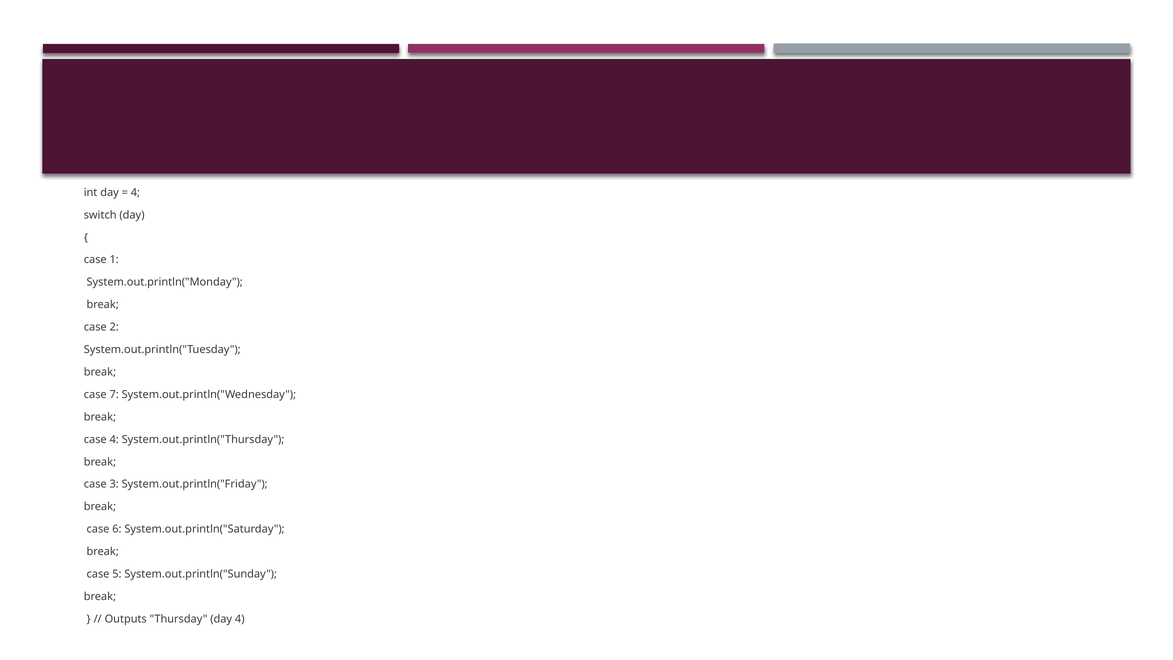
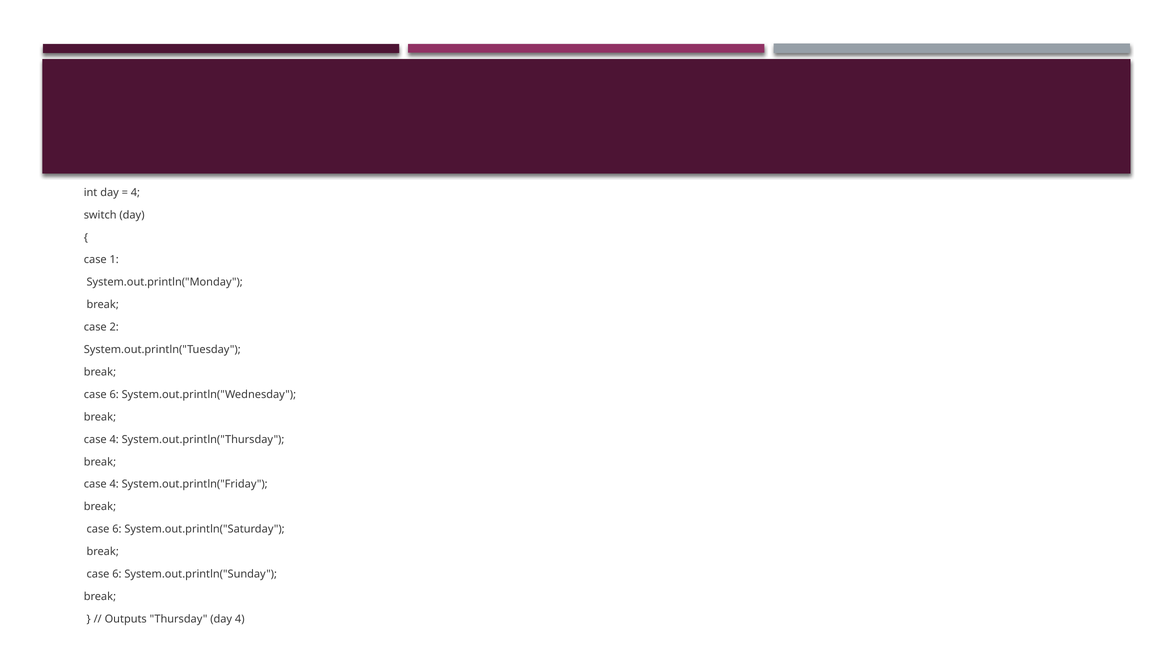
7 at (114, 394): 7 -> 6
3 at (114, 484): 3 -> 4
5 at (117, 574): 5 -> 6
